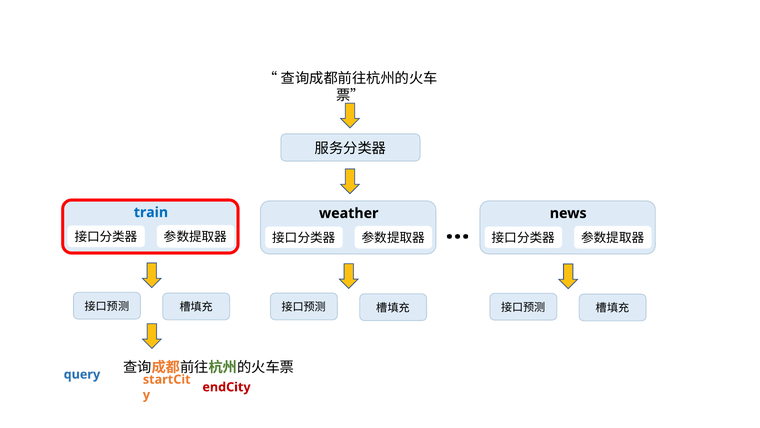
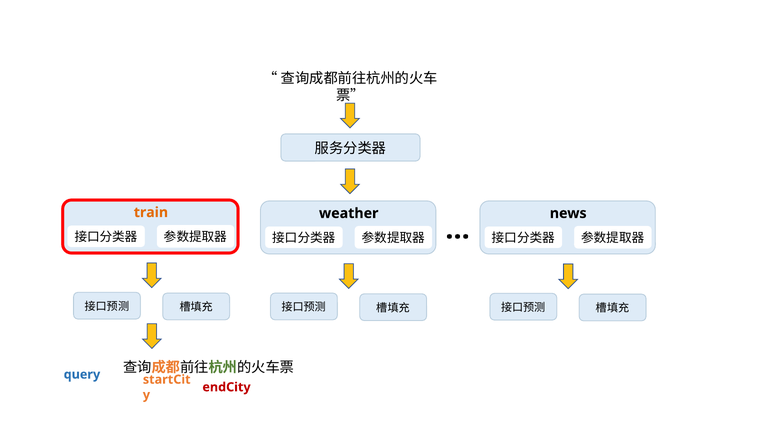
train colour: blue -> orange
